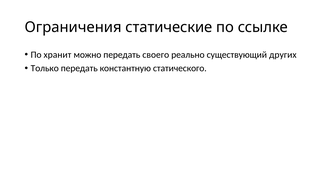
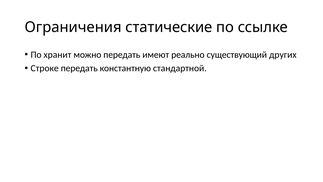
своего: своего -> имеют
Только: Только -> Строке
статического: статического -> стандартной
